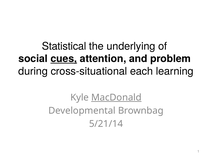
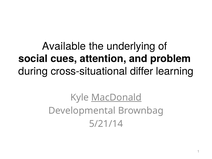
Statistical: Statistical -> Available
cues underline: present -> none
each: each -> differ
